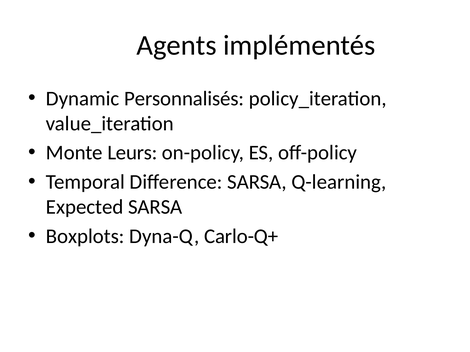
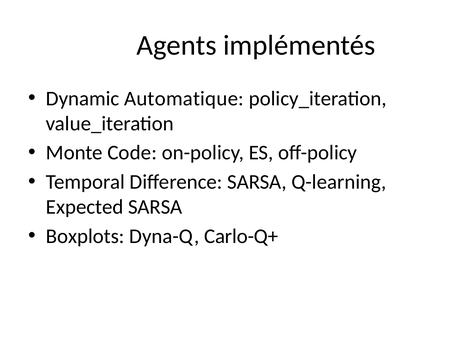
Personnalisés: Personnalisés -> Automatique
Leurs: Leurs -> Code
